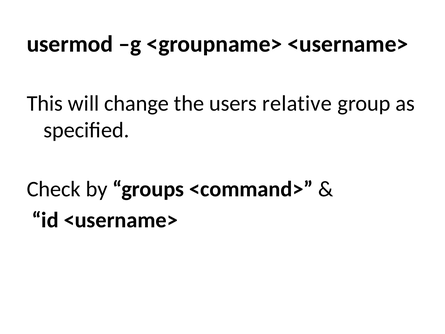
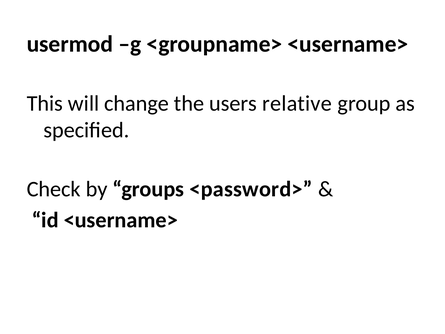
<command>: <command> -> <password>
